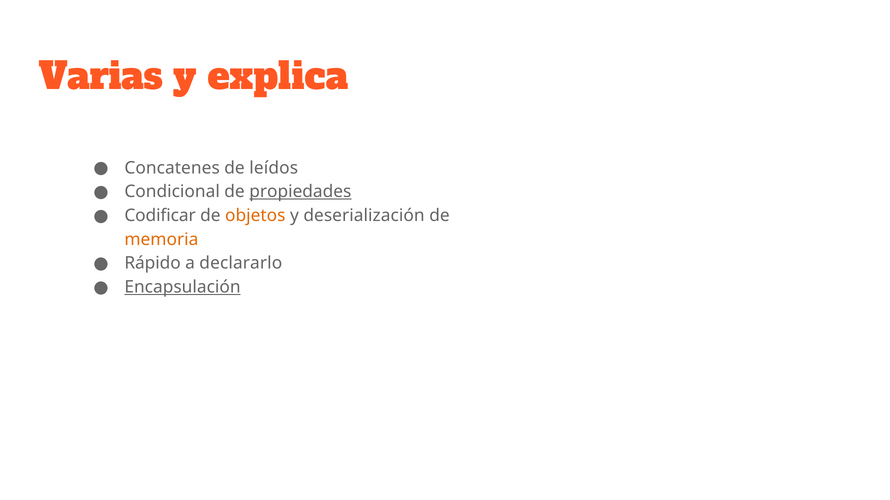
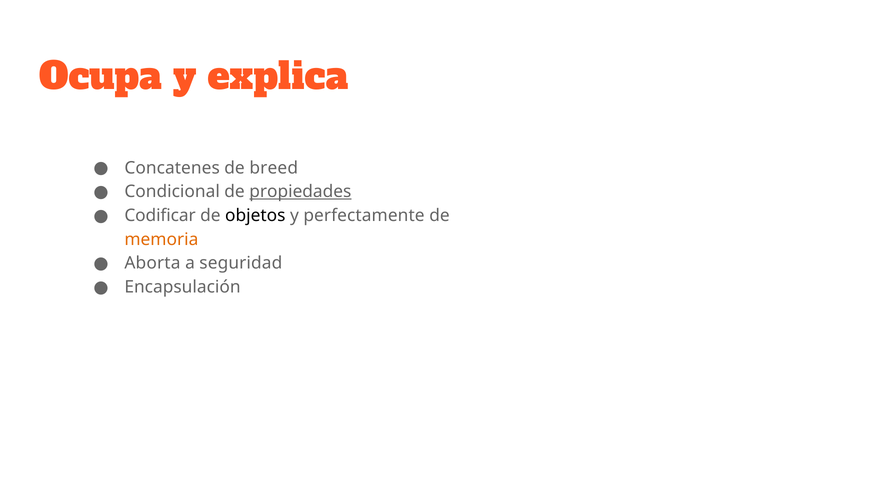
Varias: Varias -> Ocupa
leídos: leídos -> breed
objetos colour: orange -> black
deserialización: deserialización -> perfectamente
Rápido: Rápido -> Aborta
declararlo: declararlo -> seguridad
Encapsulación underline: present -> none
